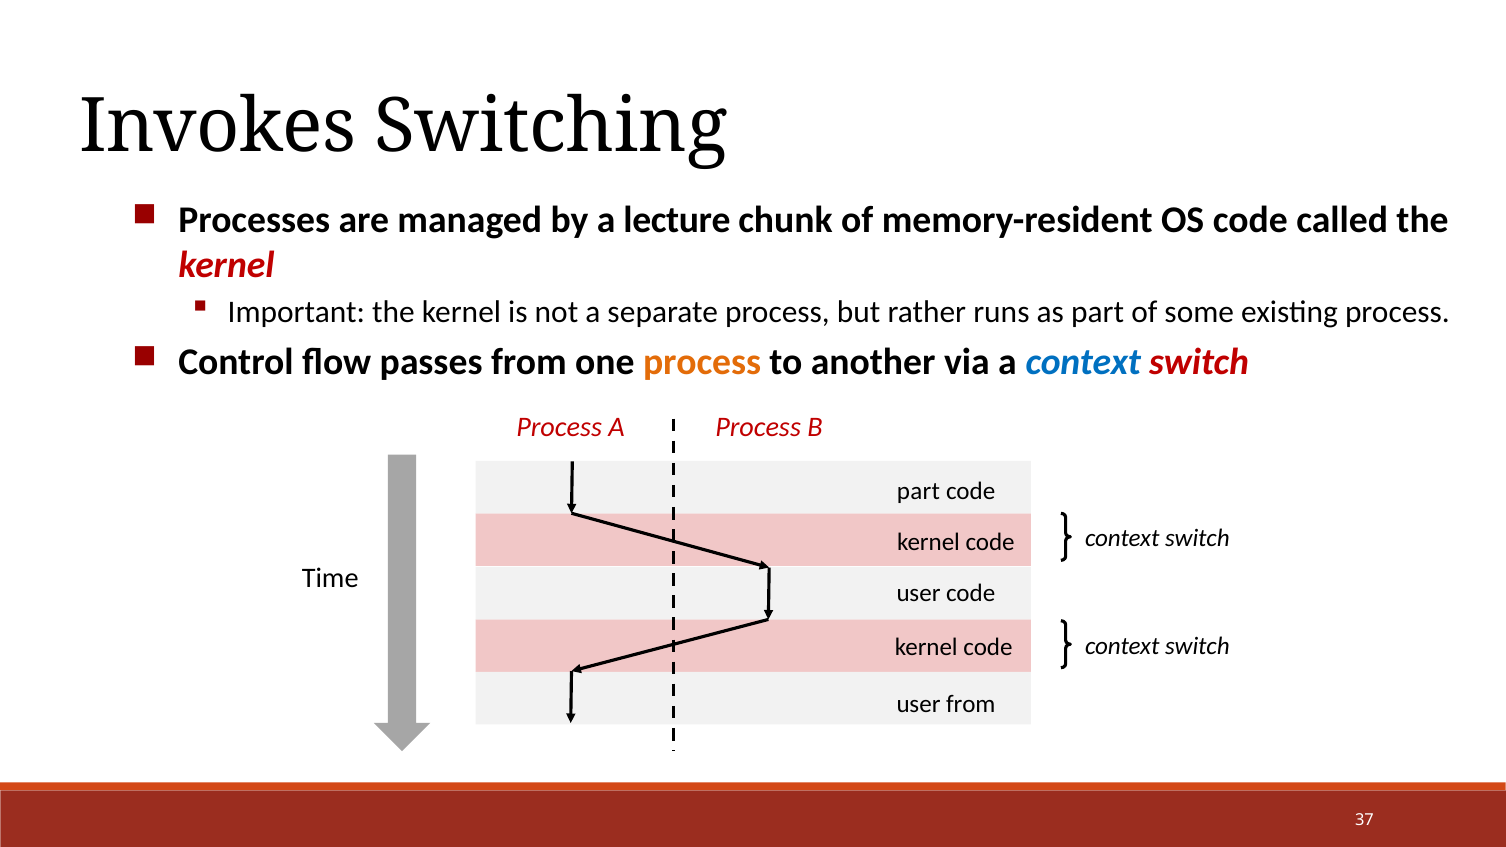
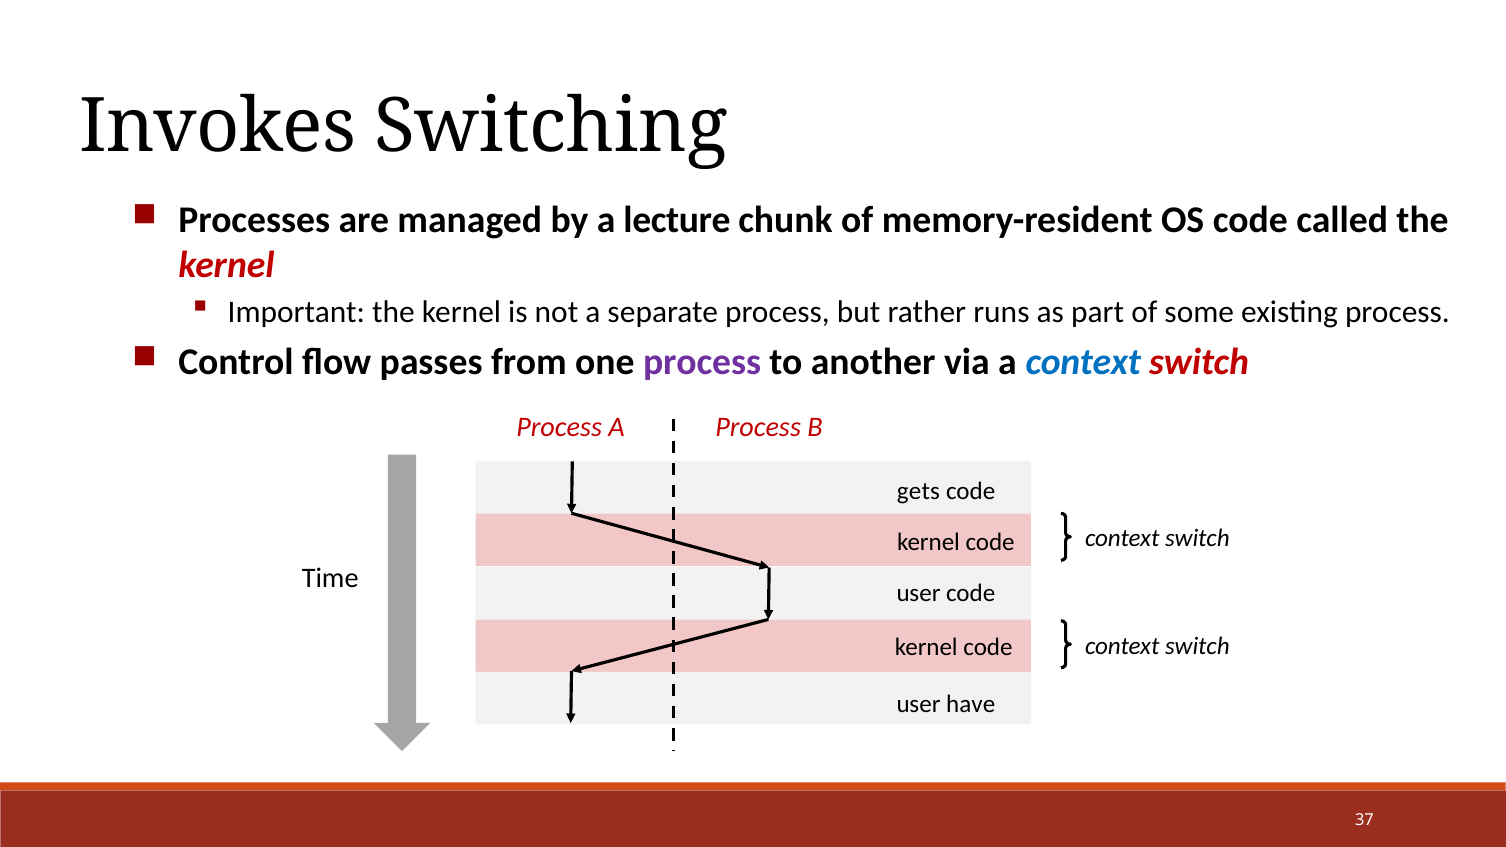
process at (702, 362) colour: orange -> purple
part at (918, 491): part -> gets
user from: from -> have
